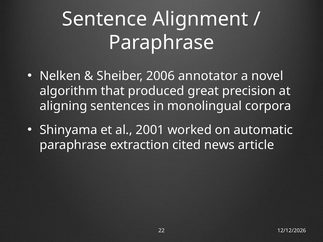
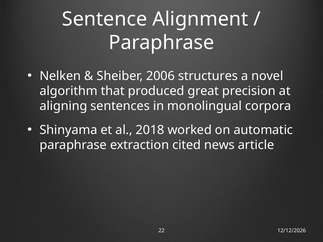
annotator: annotator -> structures
2001: 2001 -> 2018
